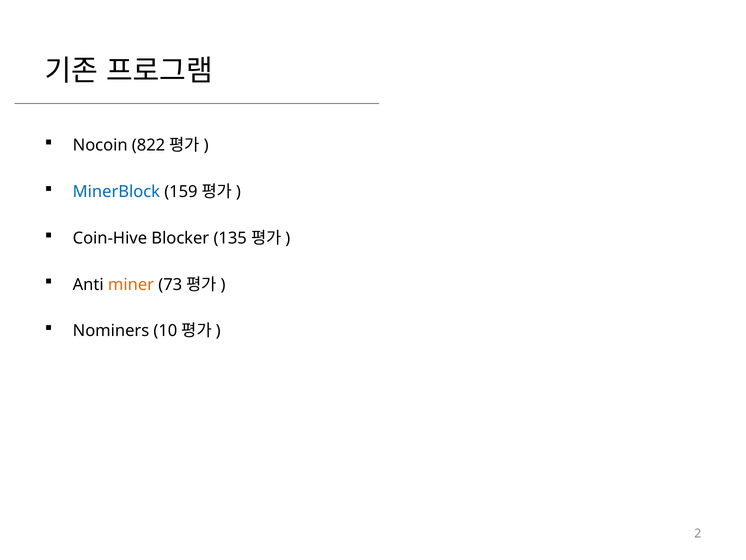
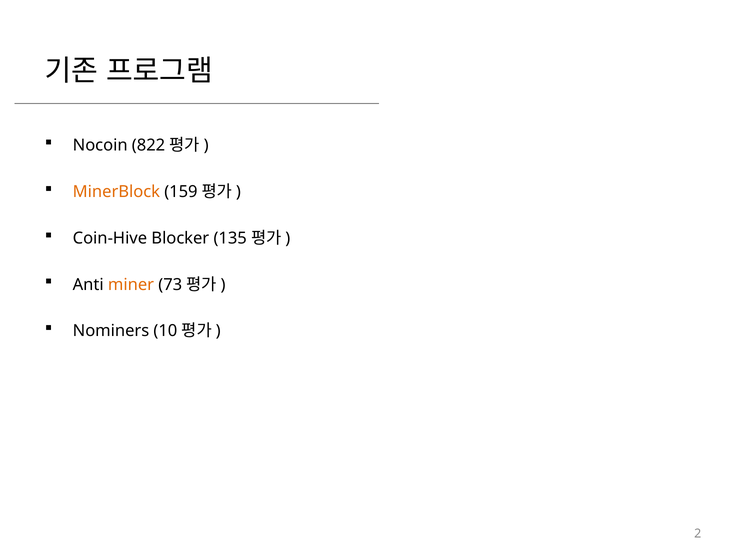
MinerBlock colour: blue -> orange
